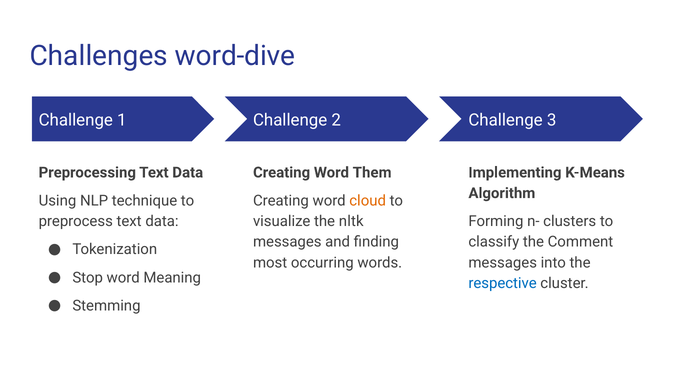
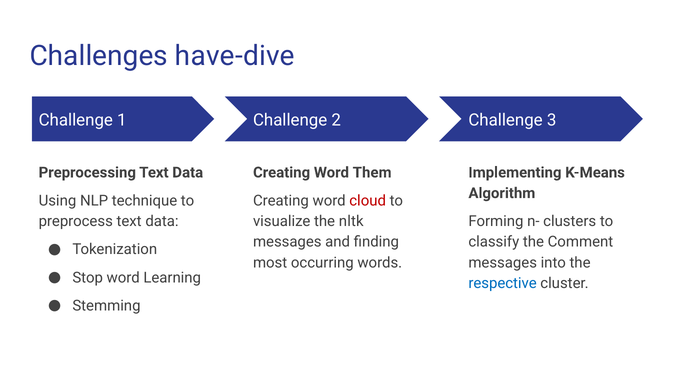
word-dive: word-dive -> have-dive
cloud colour: orange -> red
Meaning: Meaning -> Learning
